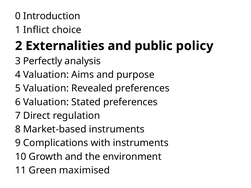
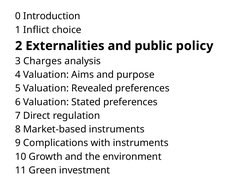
Perfectly: Perfectly -> Charges
maximised: maximised -> investment
